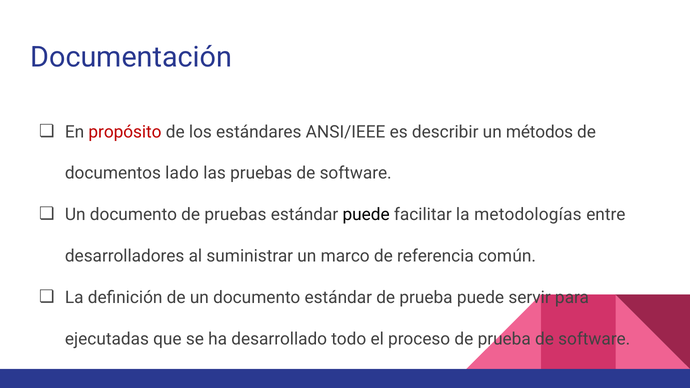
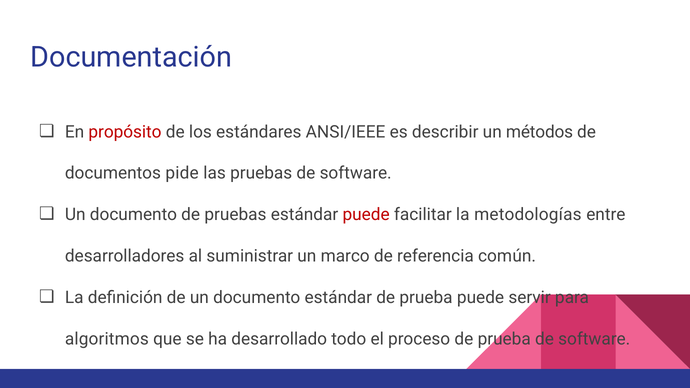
lado: lado -> pide
puede at (366, 215) colour: black -> red
ejecutadas: ejecutadas -> algoritmos
